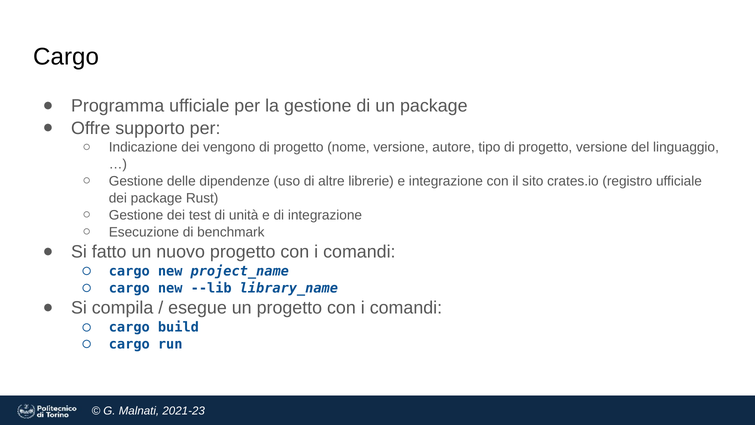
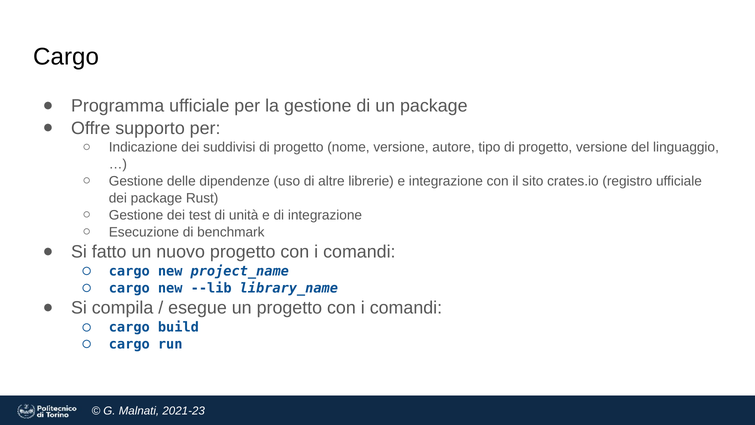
vengono: vengono -> suddivisi
